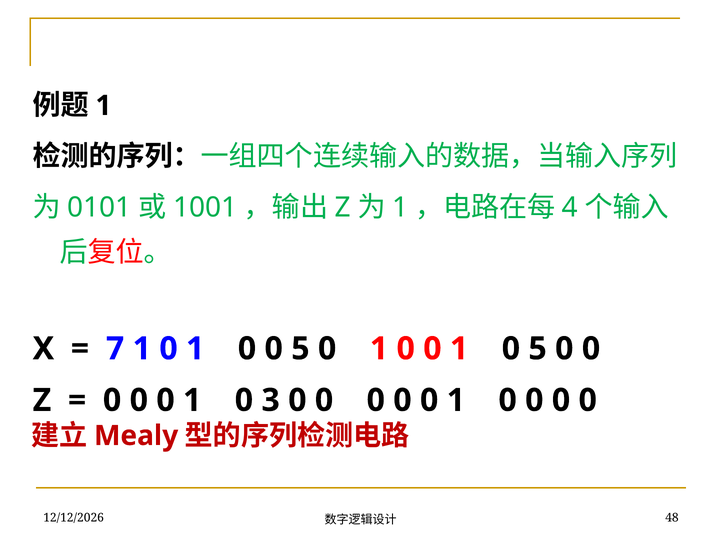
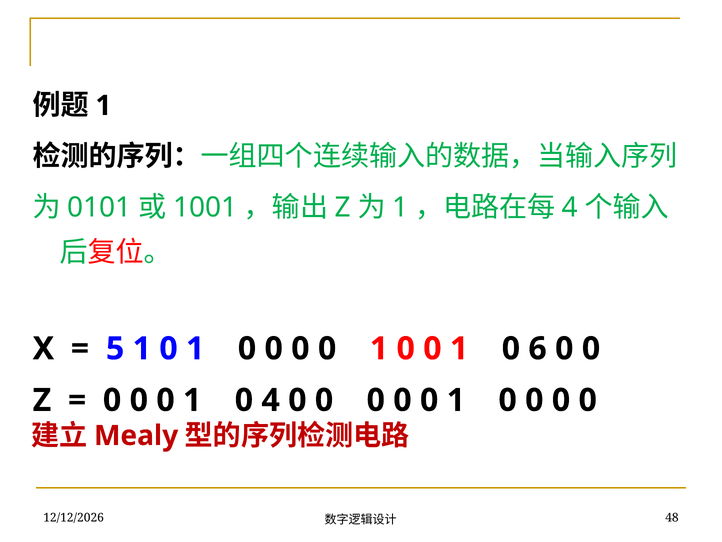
7: 7 -> 5
5 at (300, 348): 5 -> 0
1 0 5: 5 -> 6
0 3: 3 -> 4
